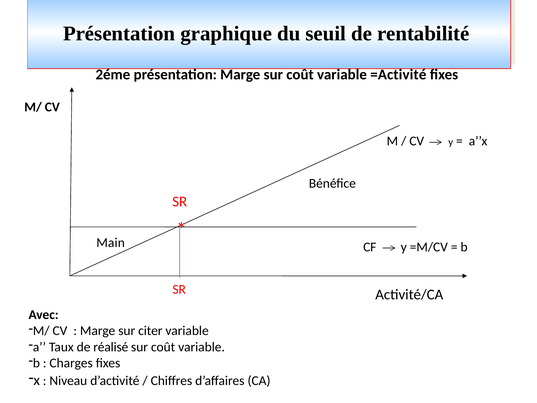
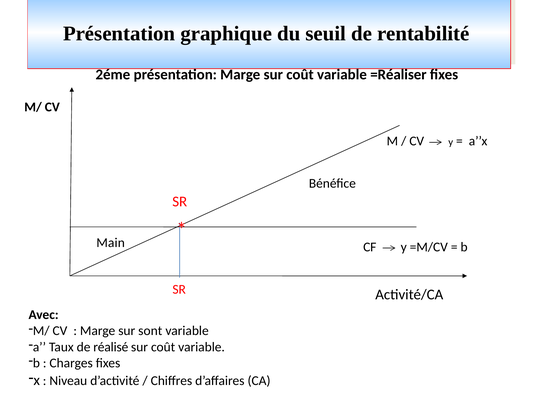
=Activité: =Activité -> =Réaliser
citer: citer -> sont
